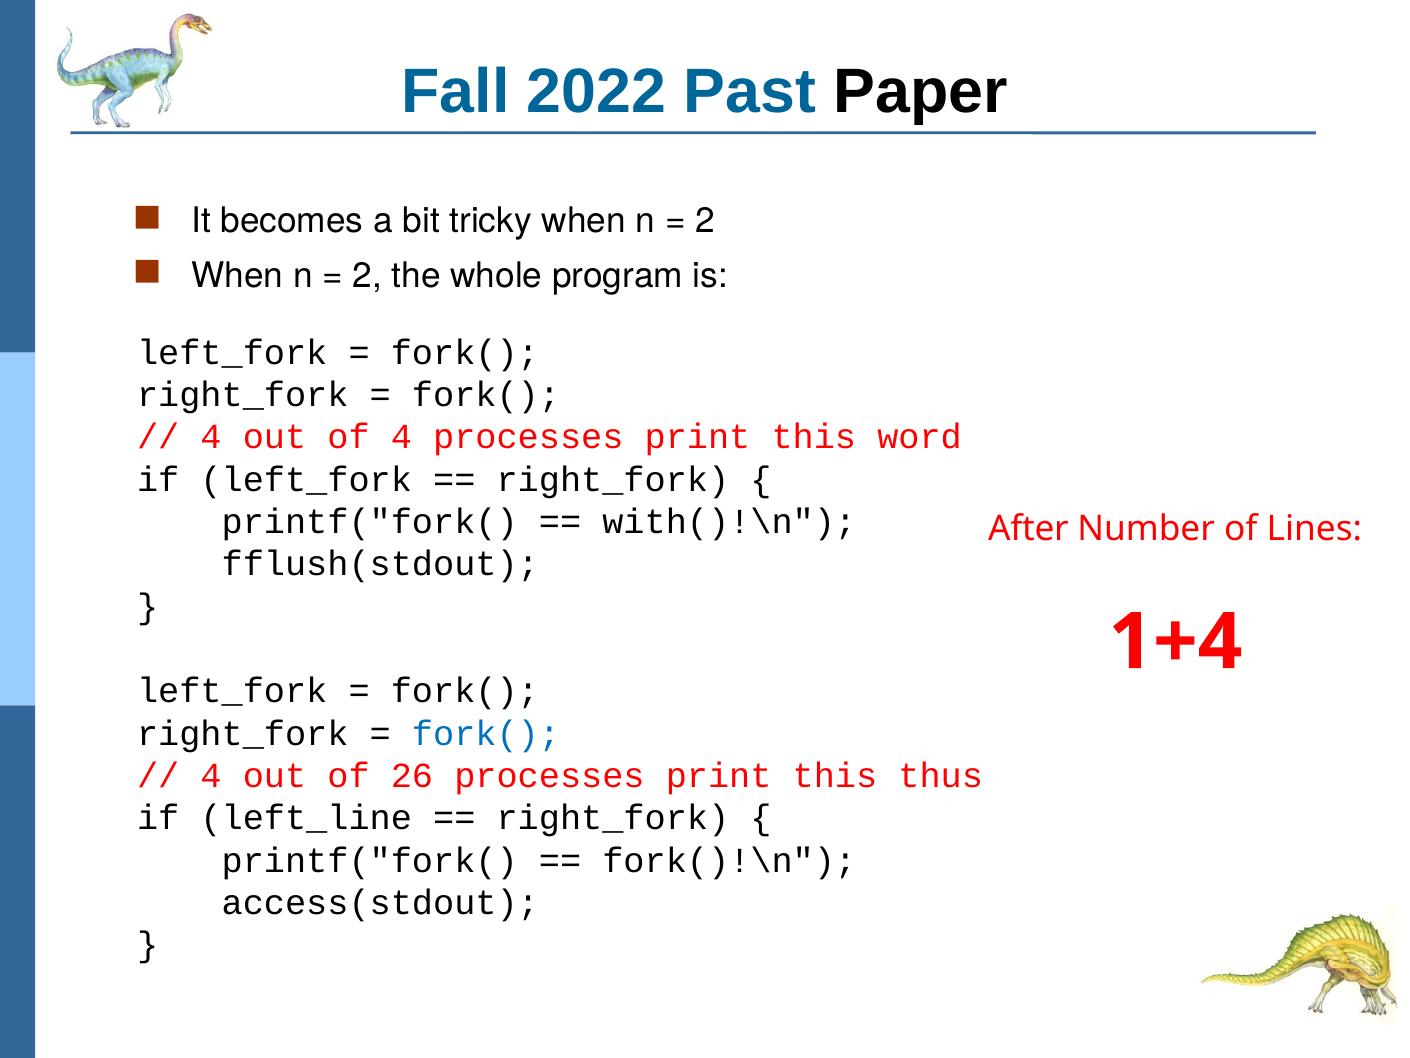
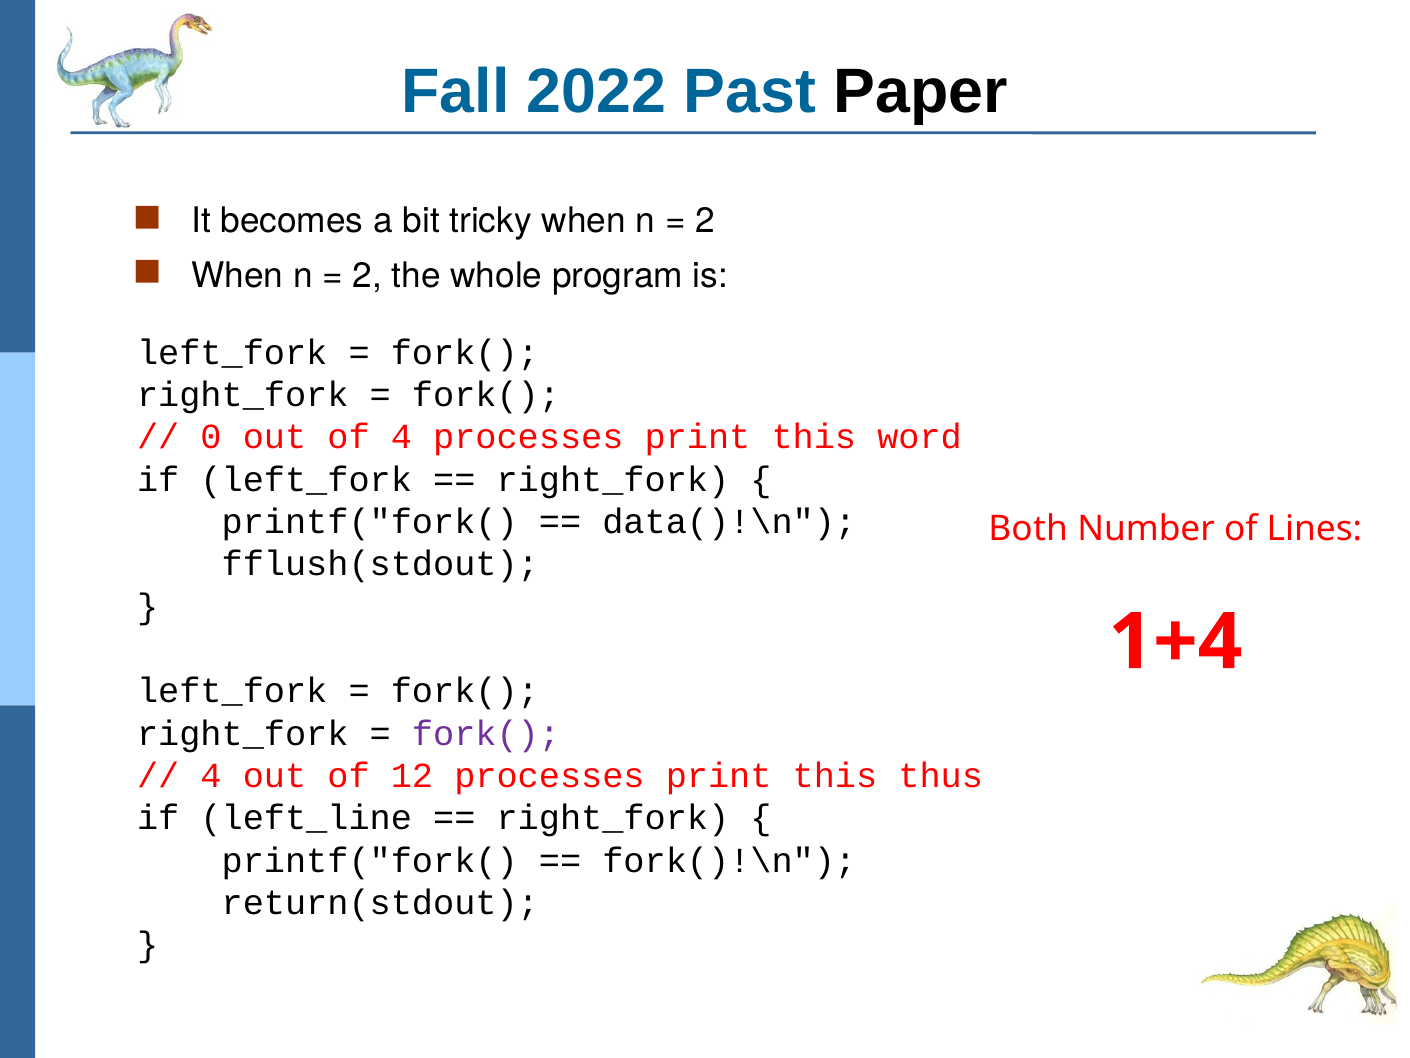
4 at (211, 437): 4 -> 0
with()!\n: with()!\n -> data()!\n
After: After -> Both
fork( at (486, 733) colour: blue -> purple
26: 26 -> 12
access(stdout: access(stdout -> return(stdout
